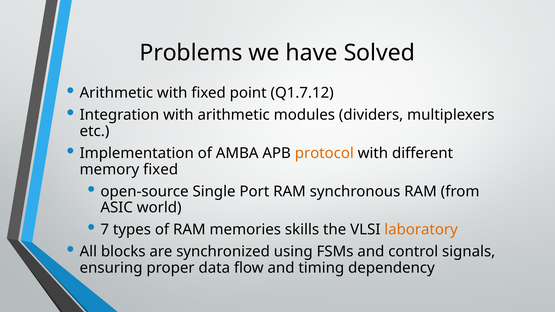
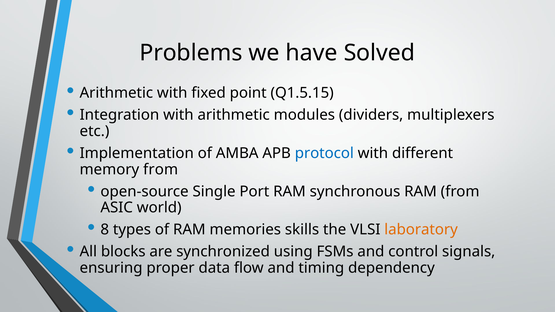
Q1.7.12: Q1.7.12 -> Q1.5.15
protocol colour: orange -> blue
memory fixed: fixed -> from
7: 7 -> 8
